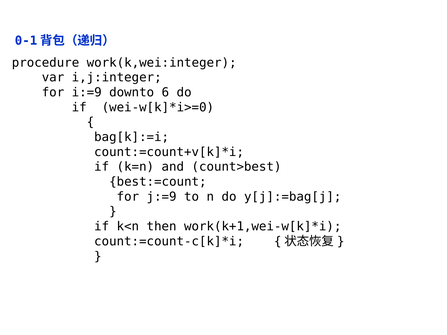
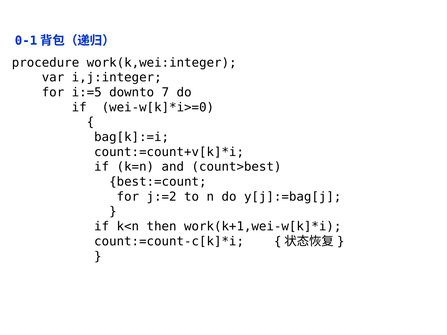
i:=9: i:=9 -> i:=5
6: 6 -> 7
j:=9: j:=9 -> j:=2
